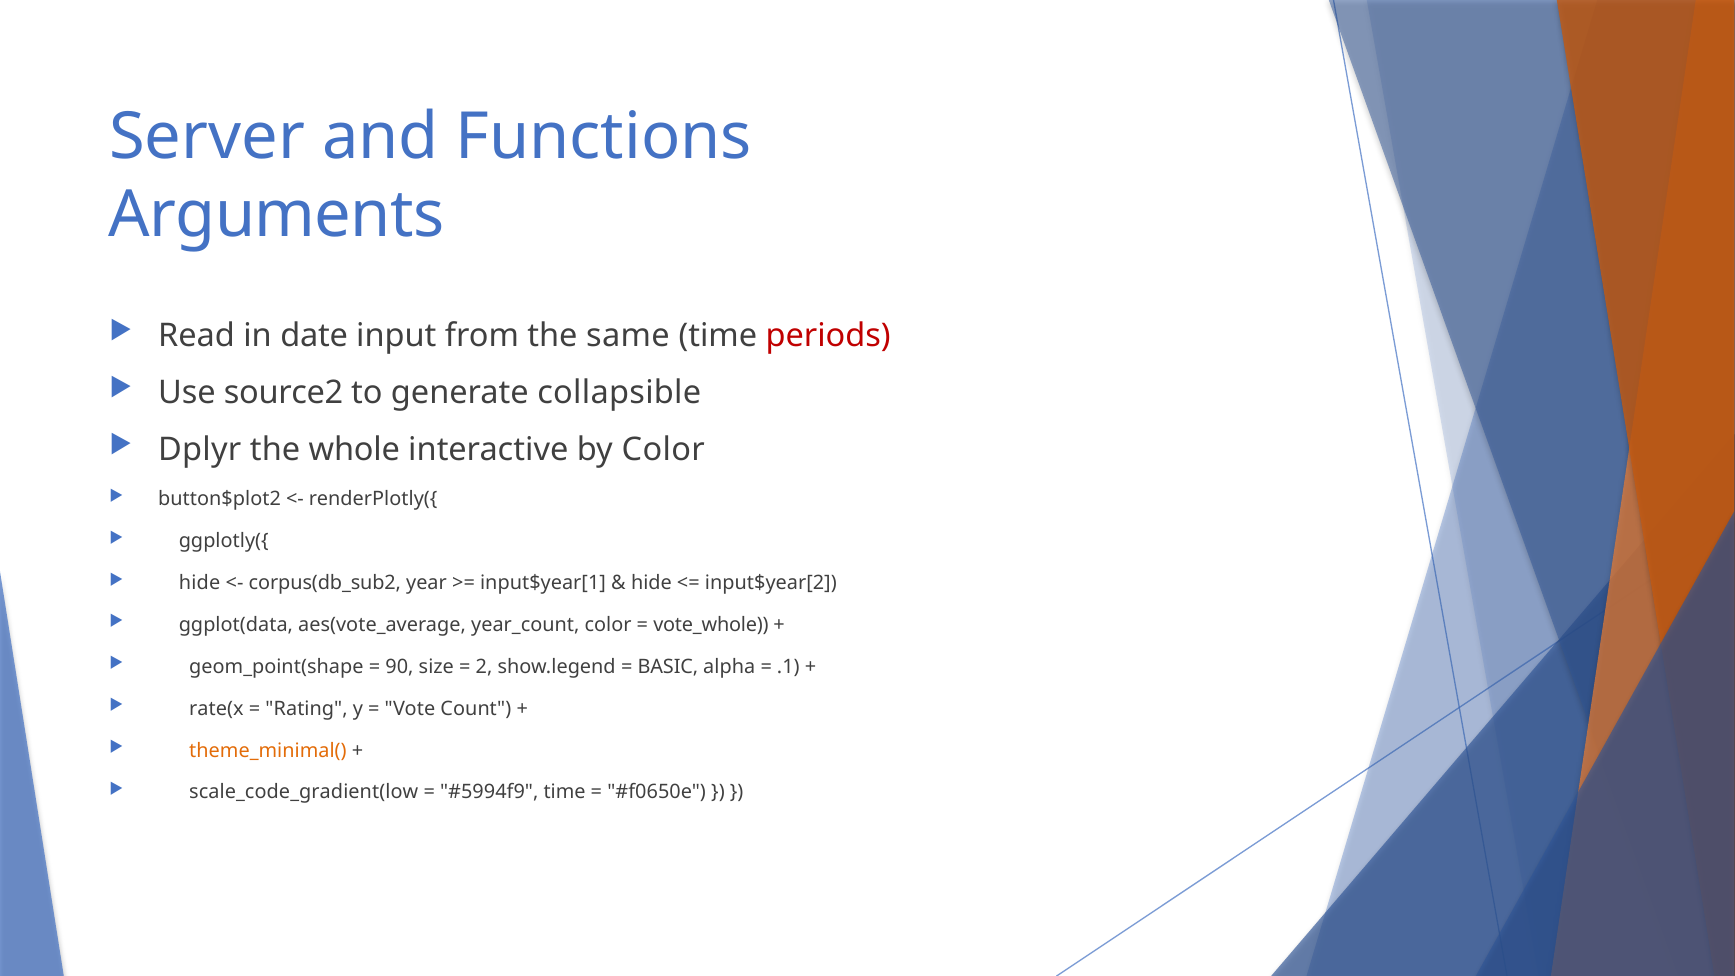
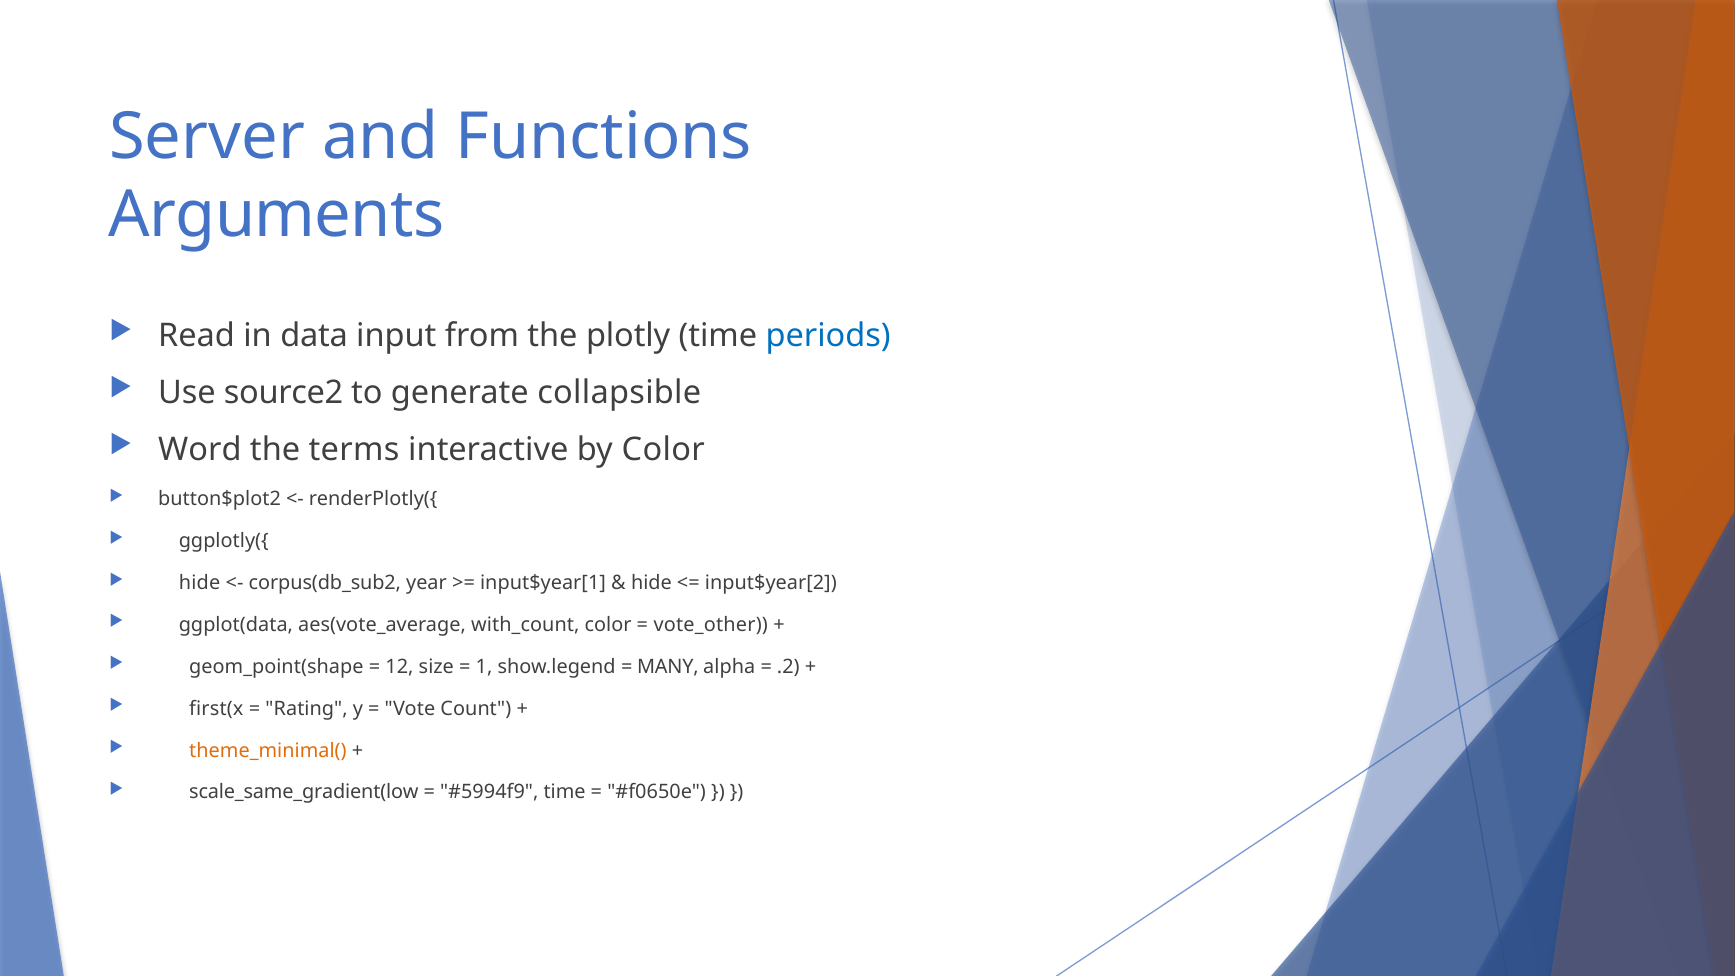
date: date -> data
same: same -> plotly
periods colour: red -> blue
Dplyr: Dplyr -> Word
whole: whole -> terms
year_count: year_count -> with_count
vote_whole: vote_whole -> vote_other
90: 90 -> 12
2: 2 -> 1
BASIC: BASIC -> MANY
.1: .1 -> .2
rate(x: rate(x -> first(x
scale_code_gradient(low: scale_code_gradient(low -> scale_same_gradient(low
